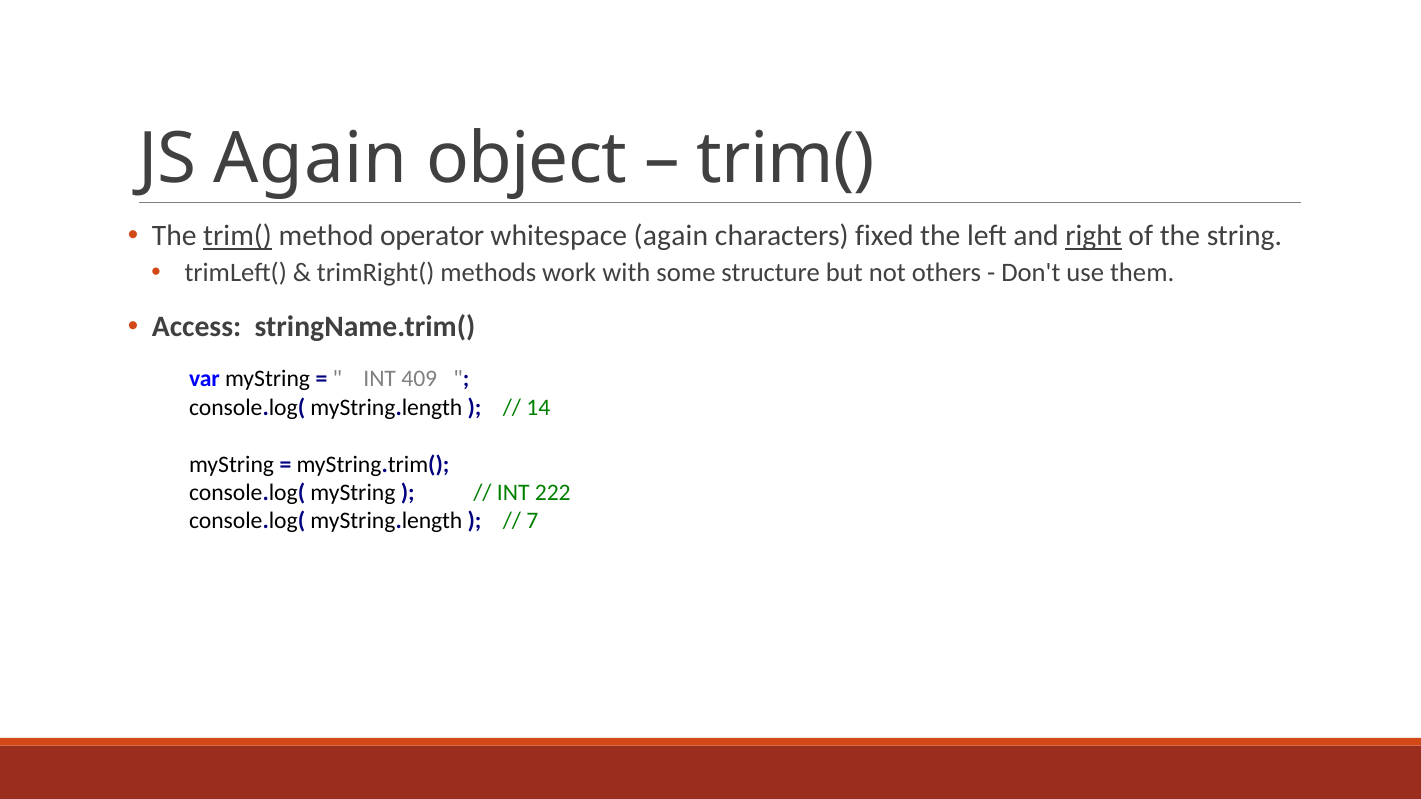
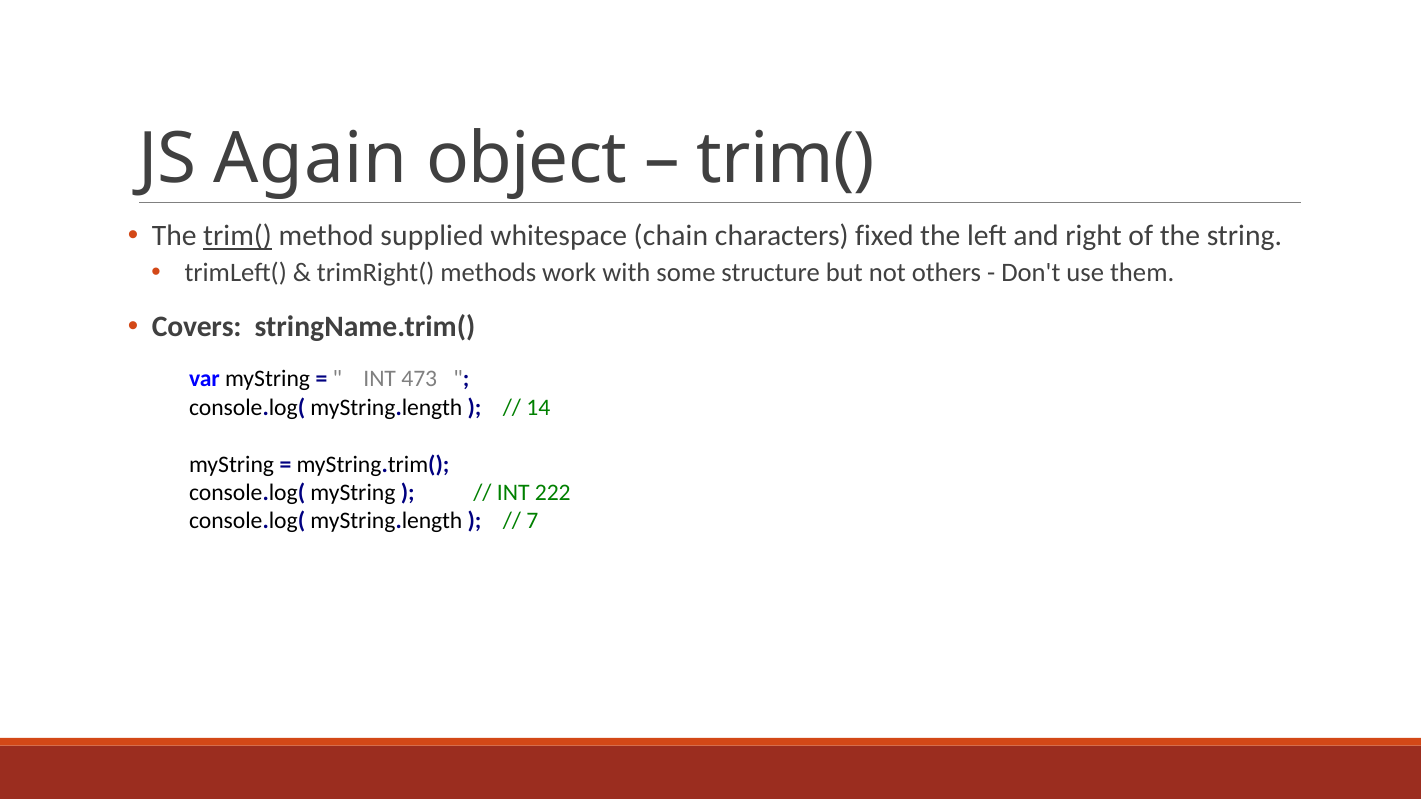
operator: operator -> supplied
whitespace again: again -> chain
right underline: present -> none
Access: Access -> Covers
409: 409 -> 473
